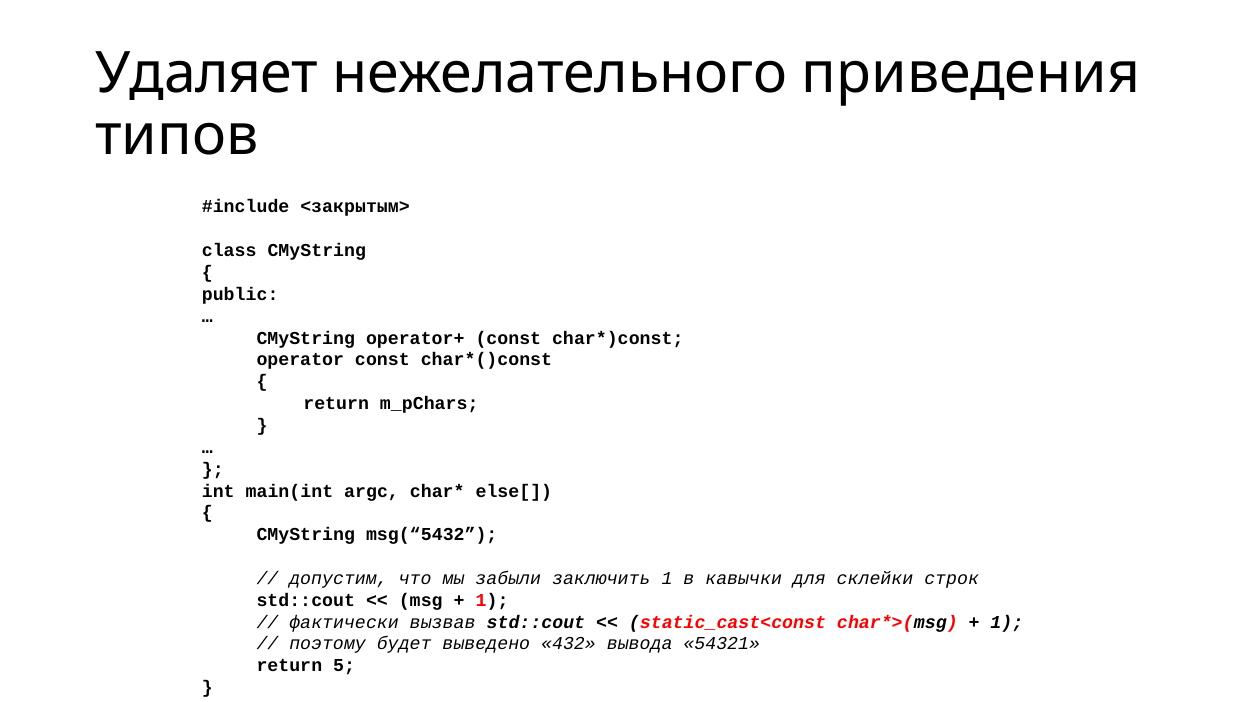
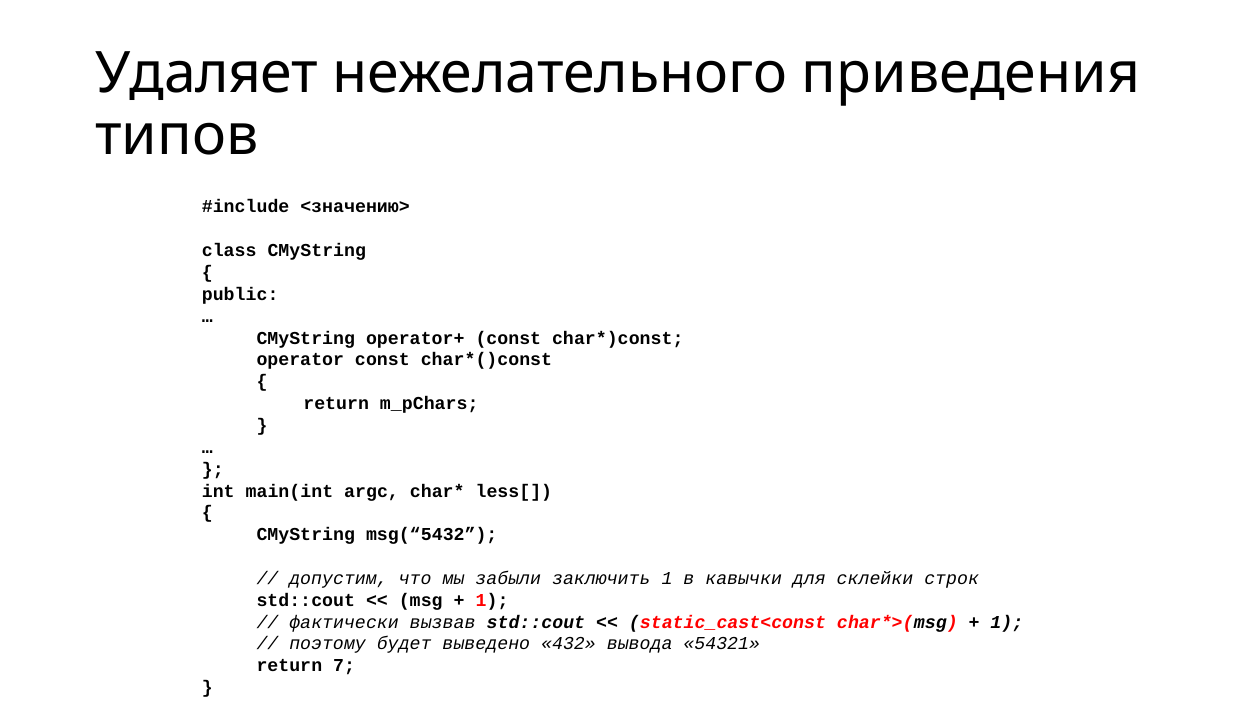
<закрытым>: <закрытым> -> <значению>
else[: else[ -> less[
5: 5 -> 7
